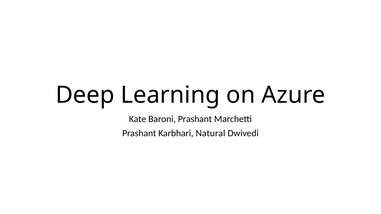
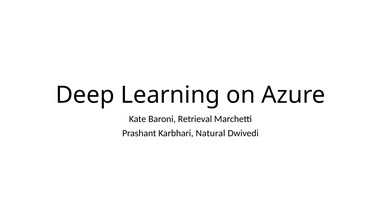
Baroni Prashant: Prashant -> Retrieval
